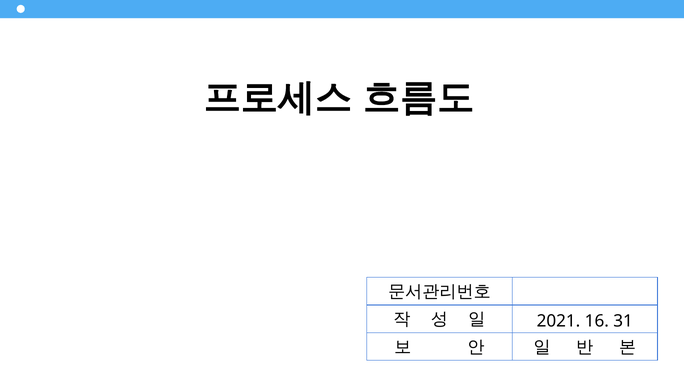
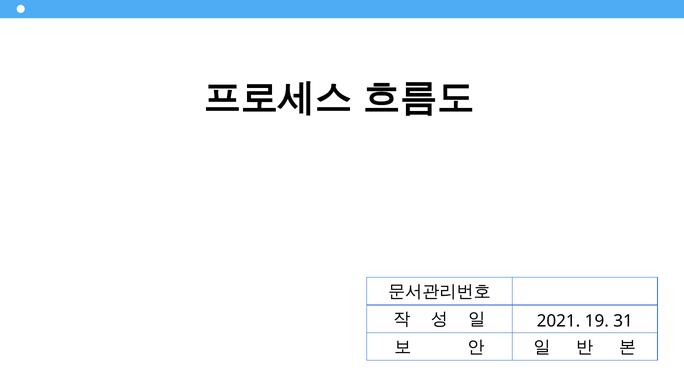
16: 16 -> 19
